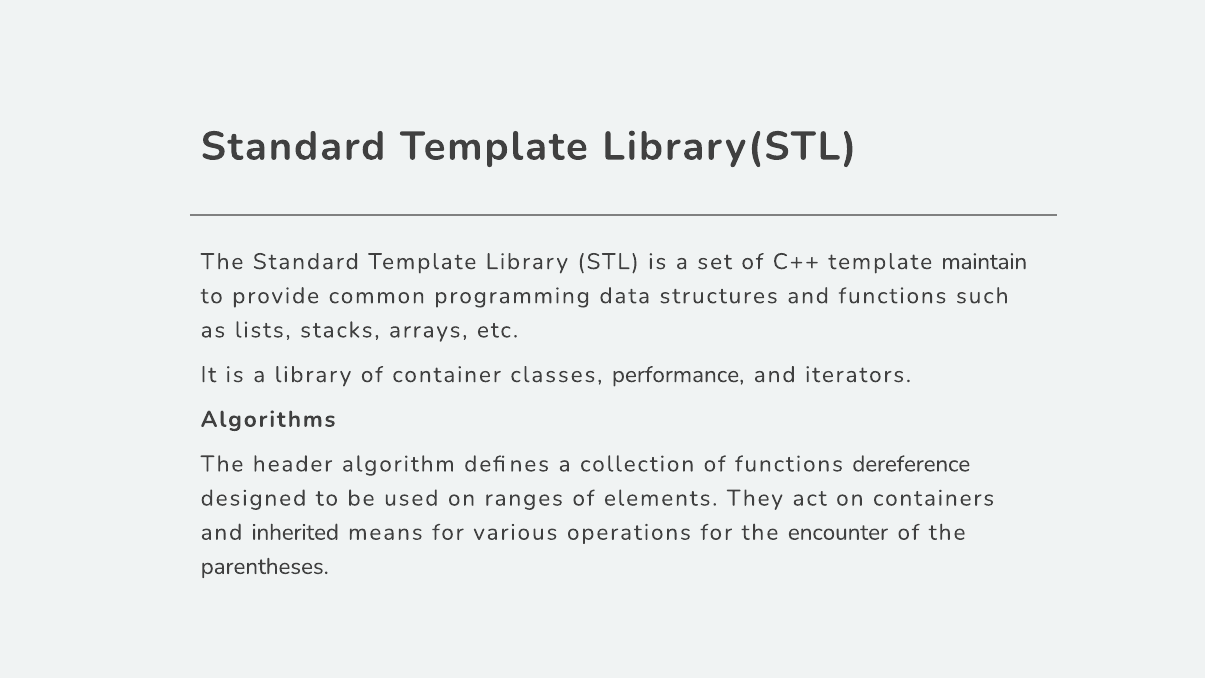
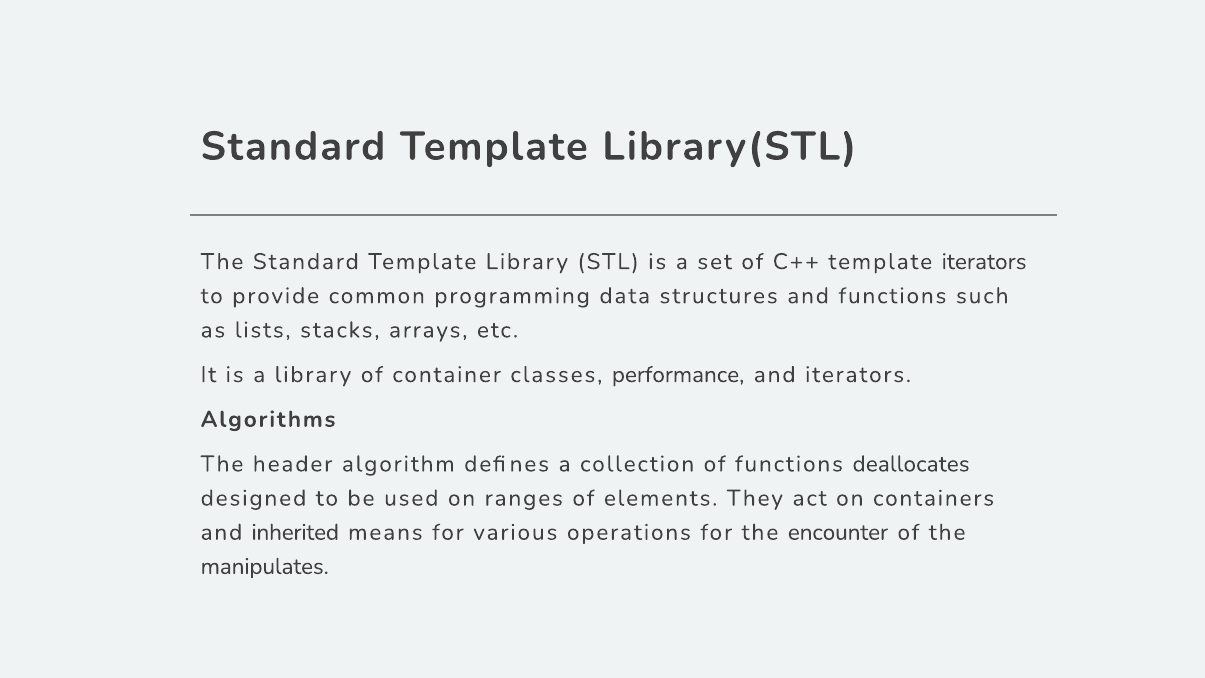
template maintain: maintain -> iterators
dereference: dereference -> deallocates
parentheses: parentheses -> manipulates
